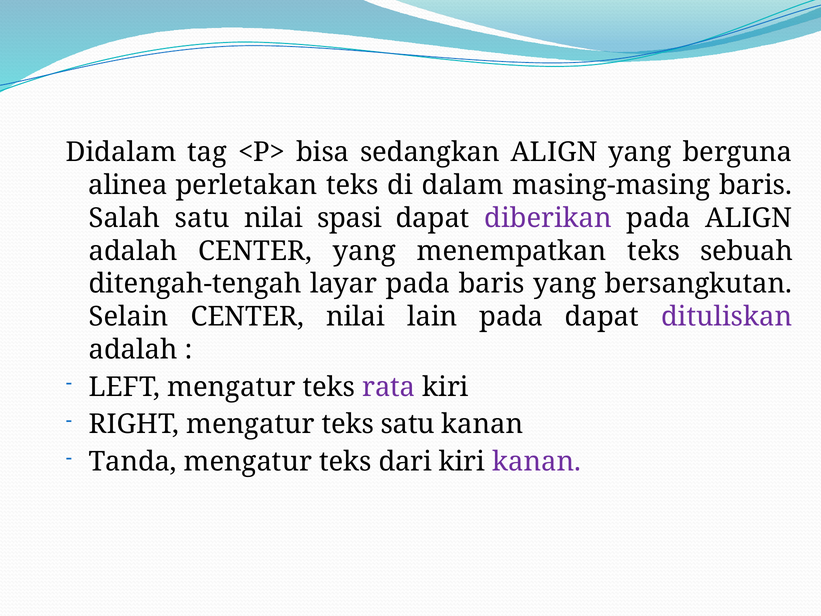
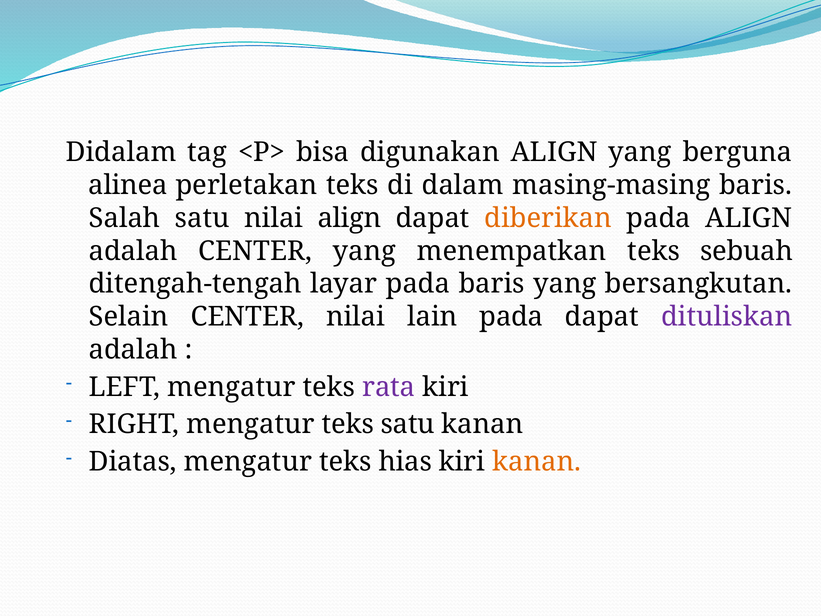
sedangkan: sedangkan -> digunakan
nilai spasi: spasi -> align
diberikan colour: purple -> orange
Tanda: Tanda -> Diatas
dari: dari -> hias
kanan at (537, 462) colour: purple -> orange
